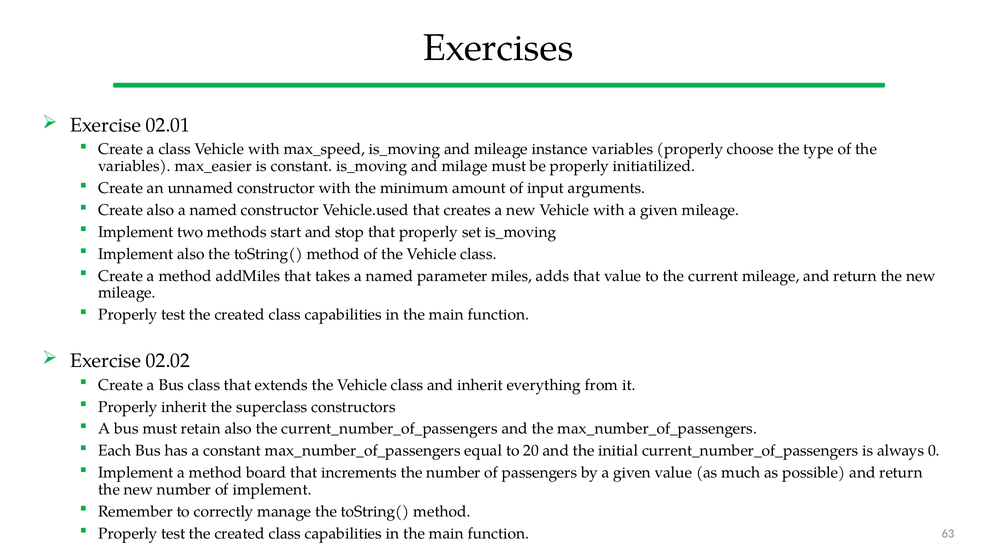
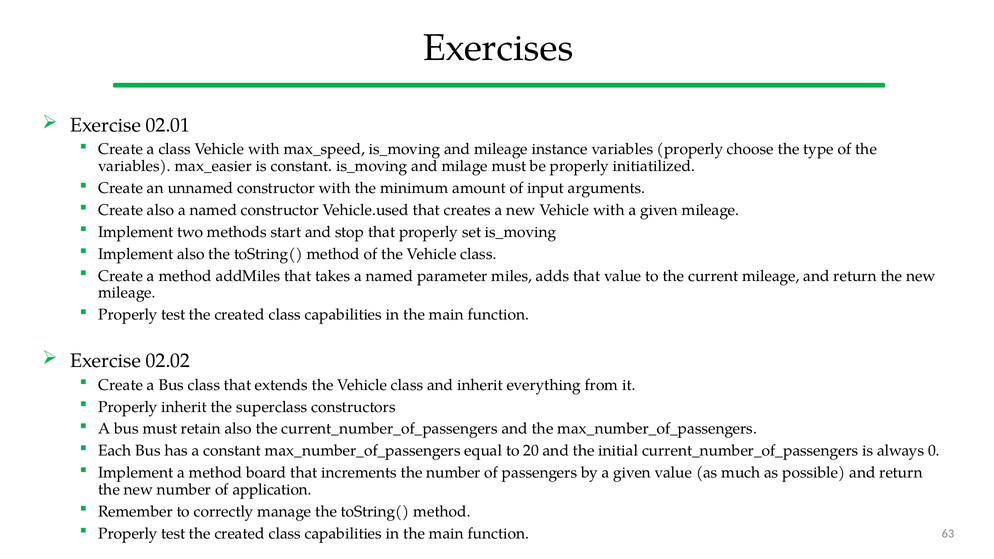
of implement: implement -> application
